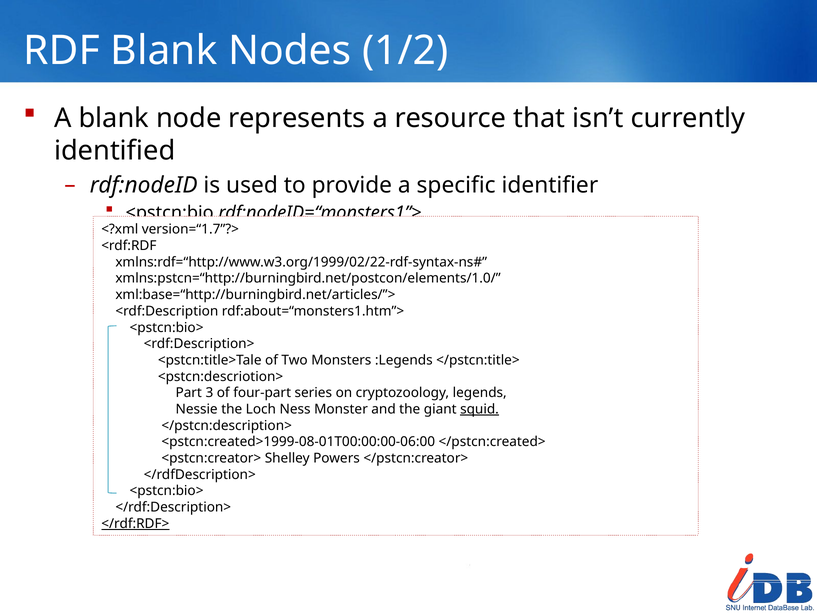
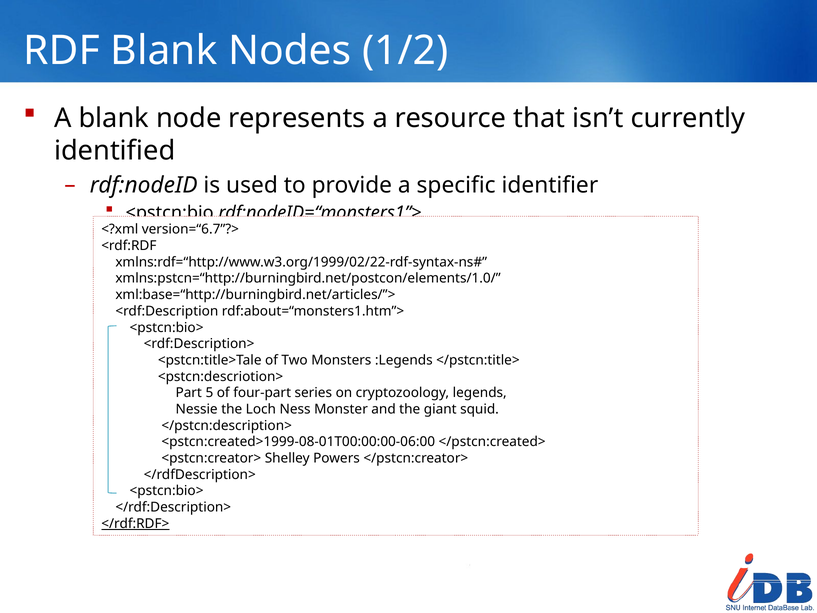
version=“1.7”?>: version=“1.7”?> -> version=“6.7”?>
3: 3 -> 5
squid underline: present -> none
